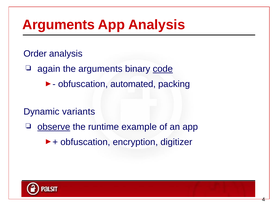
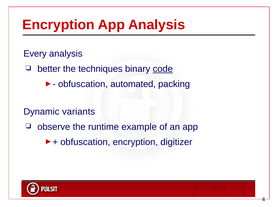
Arguments at (59, 25): Arguments -> Encryption
Order: Order -> Every
again: again -> better
the arguments: arguments -> techniques
observe underline: present -> none
